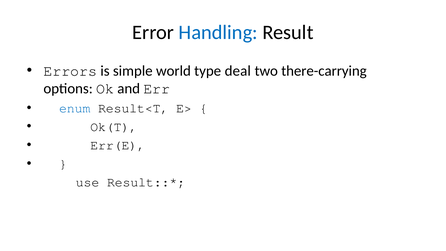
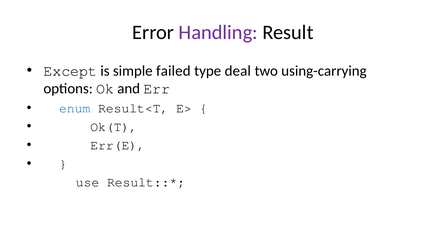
Handling colour: blue -> purple
Errors: Errors -> Except
world: world -> failed
there-carrying: there-carrying -> using-carrying
